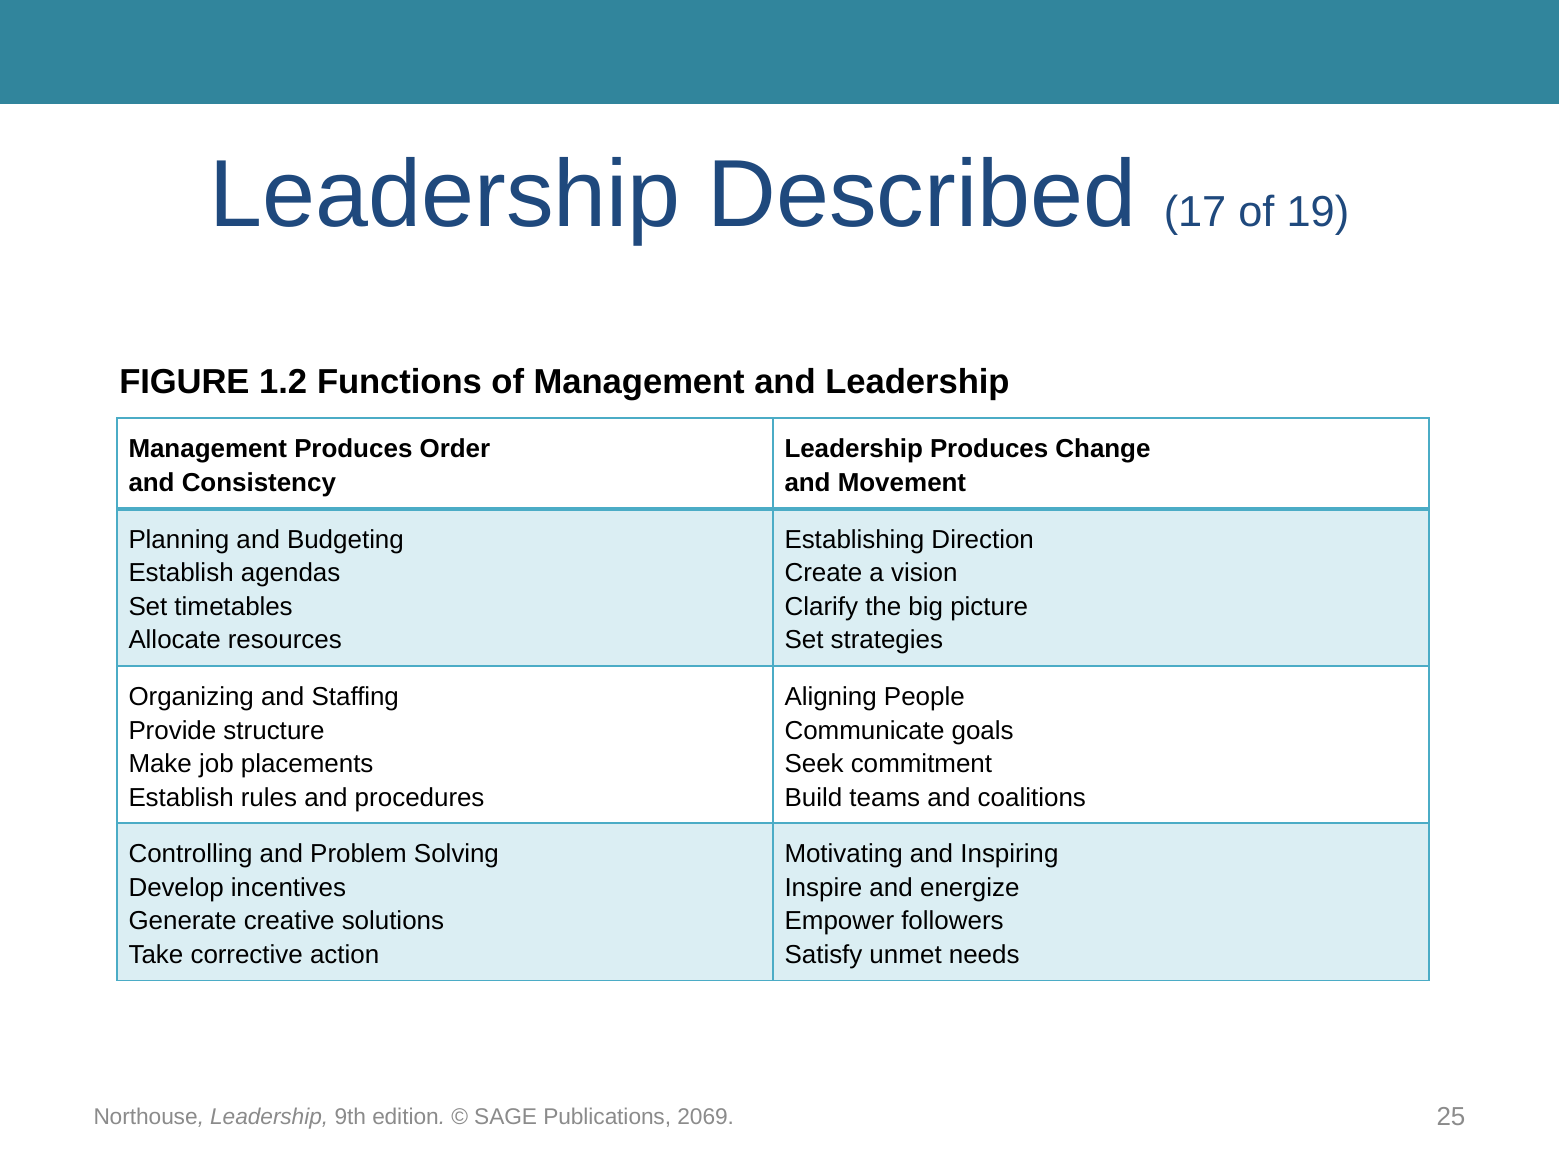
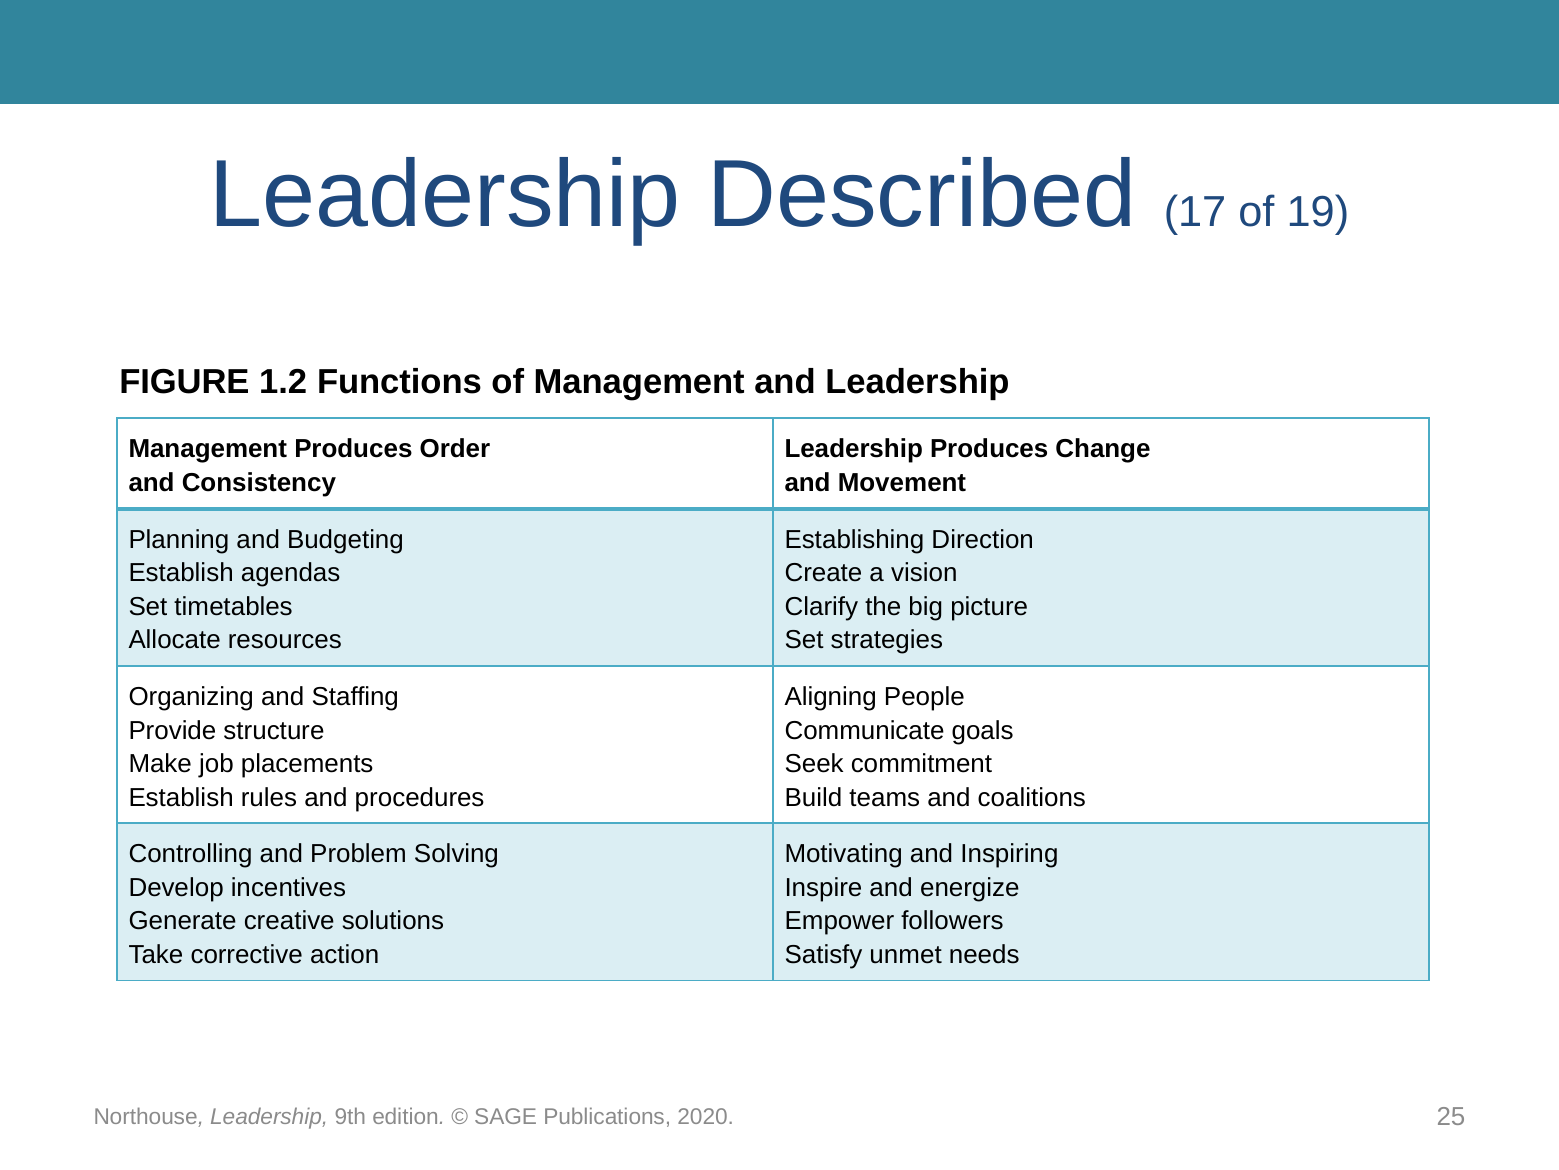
2069: 2069 -> 2020
